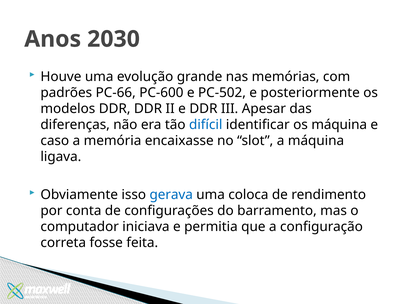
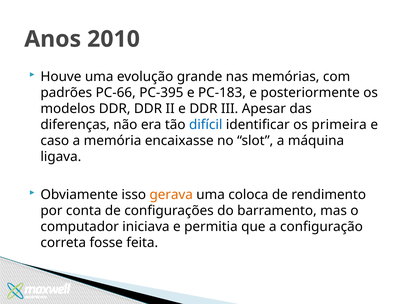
2030: 2030 -> 2010
PC-600: PC-600 -> PC-395
PC-502: PC-502 -> PC-183
os máquina: máquina -> primeira
gerava colour: blue -> orange
